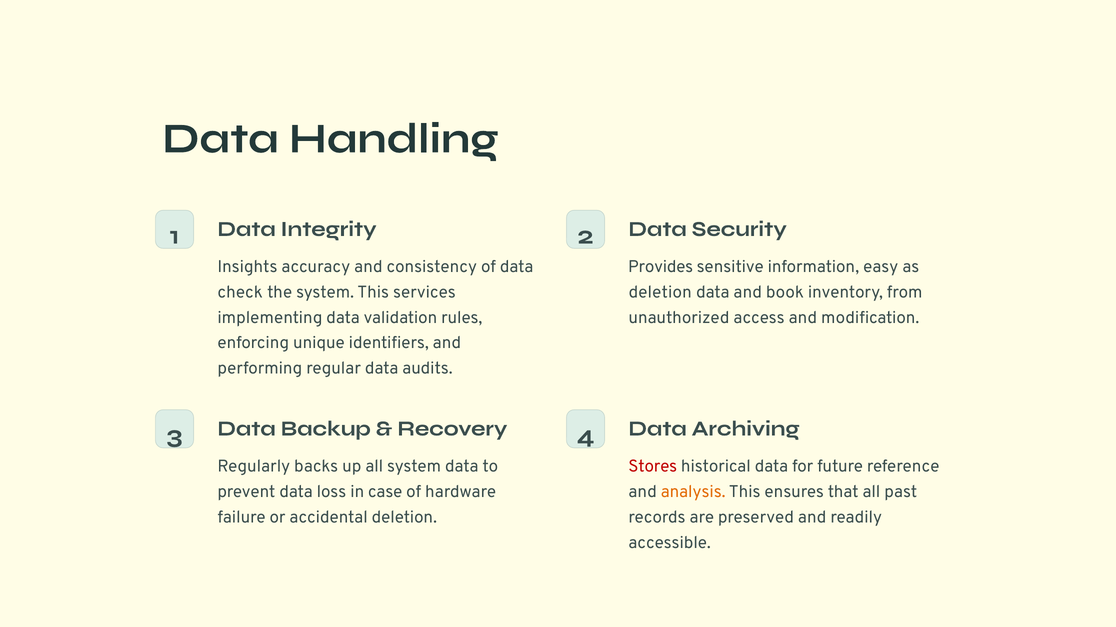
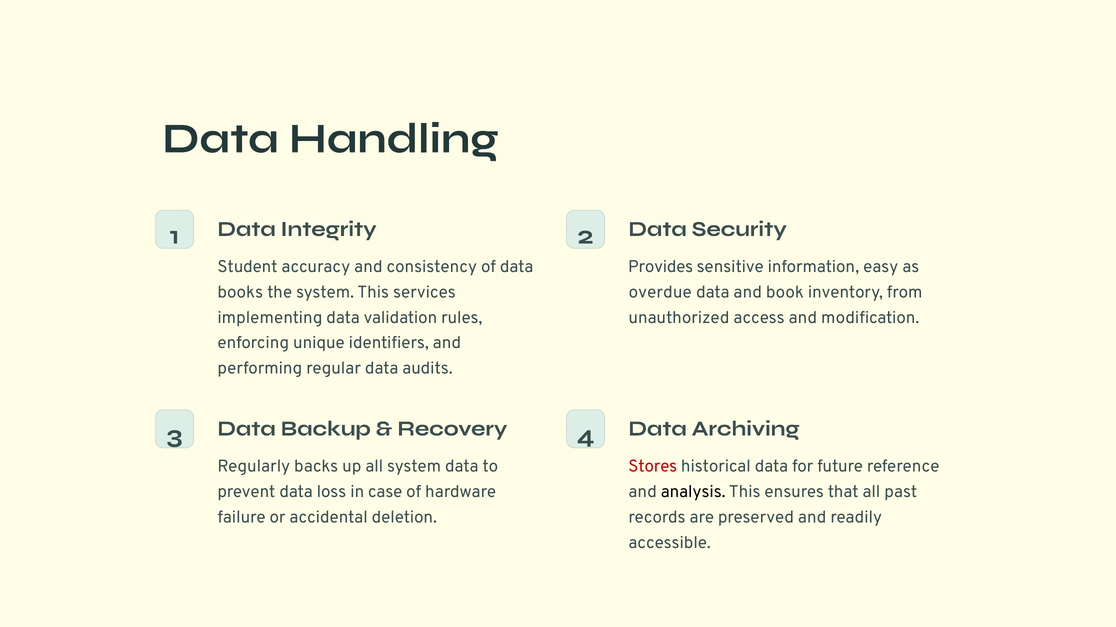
Insights: Insights -> Student
check: check -> books
deletion at (660, 292): deletion -> overdue
analysis colour: orange -> black
